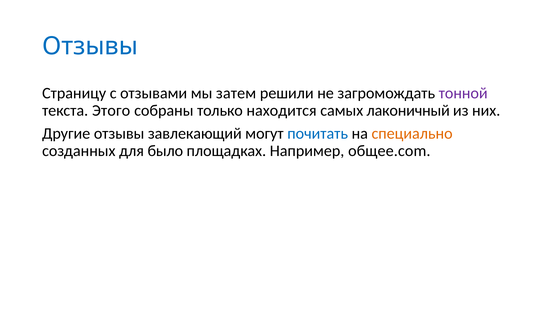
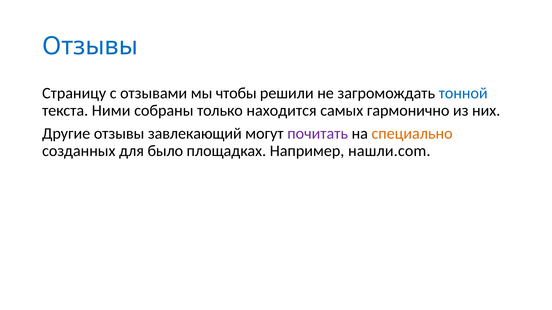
затем: затем -> чтобы
тонной colour: purple -> blue
Этого: Этого -> Ними
лаконичный: лаконичный -> гармонично
почитать colour: blue -> purple
общее.com: общее.com -> нашли.com
